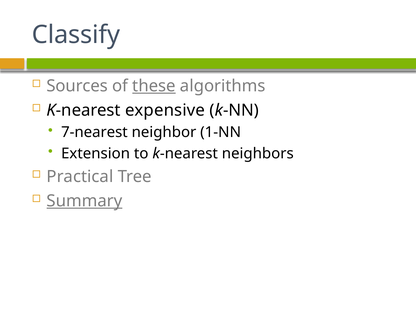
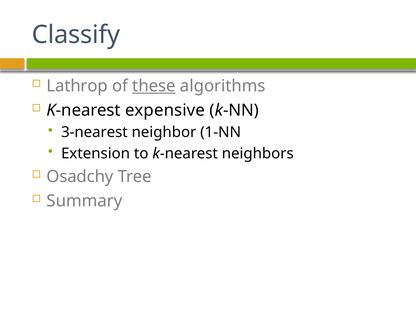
Sources: Sources -> Lathrop
7-nearest: 7-nearest -> 3-nearest
Practical: Practical -> Osadchy
Summary underline: present -> none
